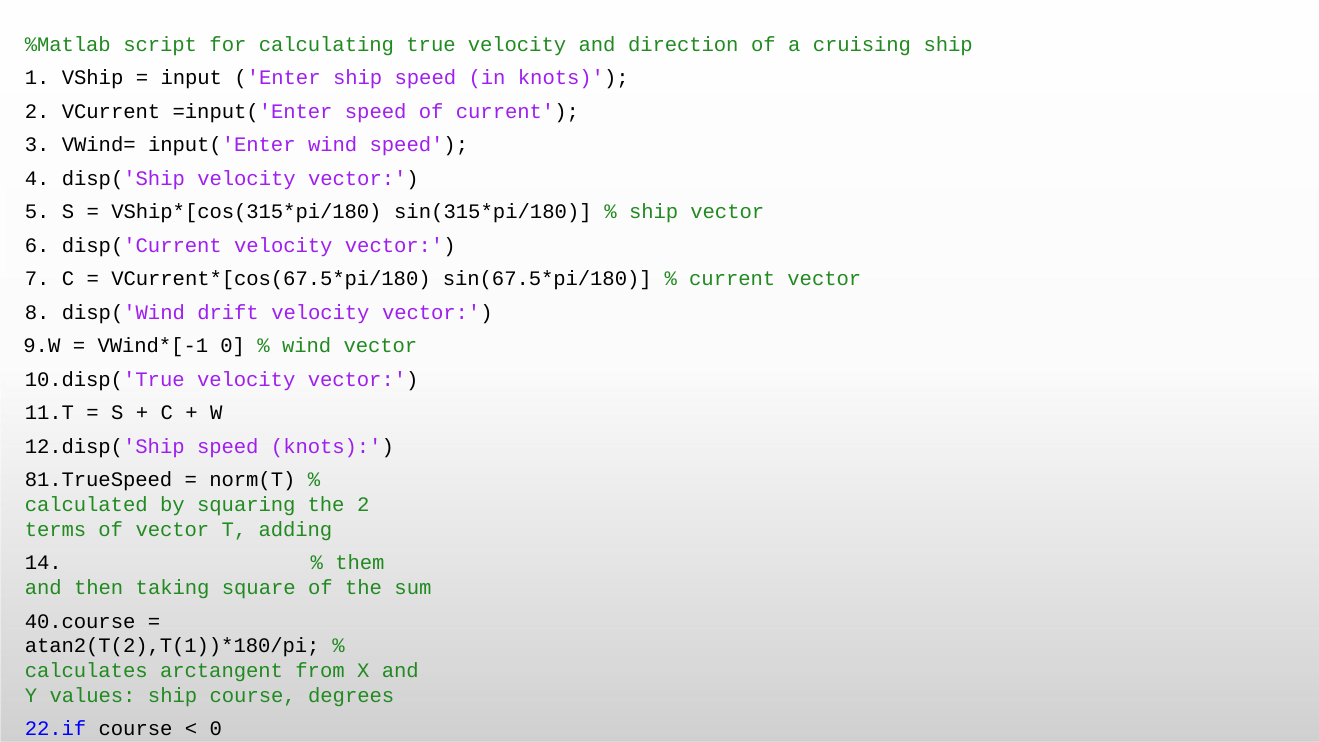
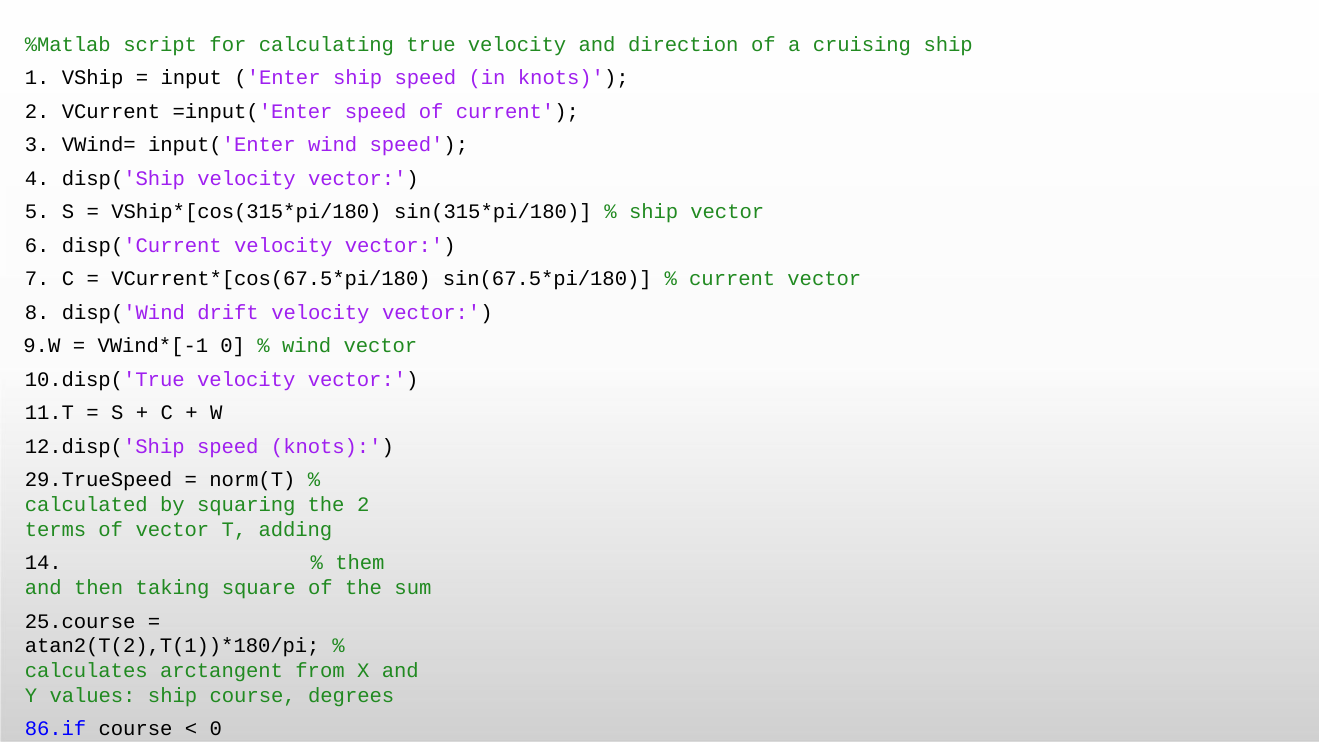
81.TrueSpeed: 81.TrueSpeed -> 29.TrueSpeed
40.course: 40.course -> 25.course
22.if: 22.if -> 86.if
